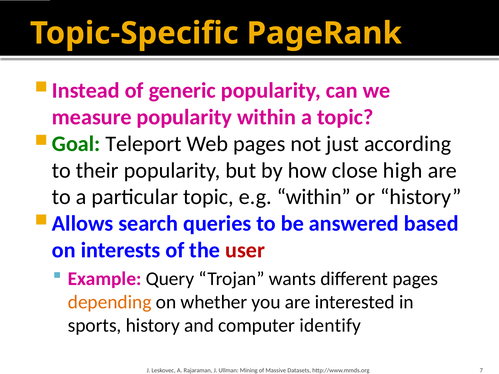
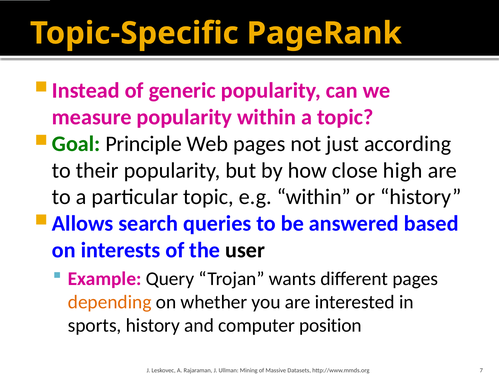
Teleport: Teleport -> Principle
user colour: red -> black
identify: identify -> position
